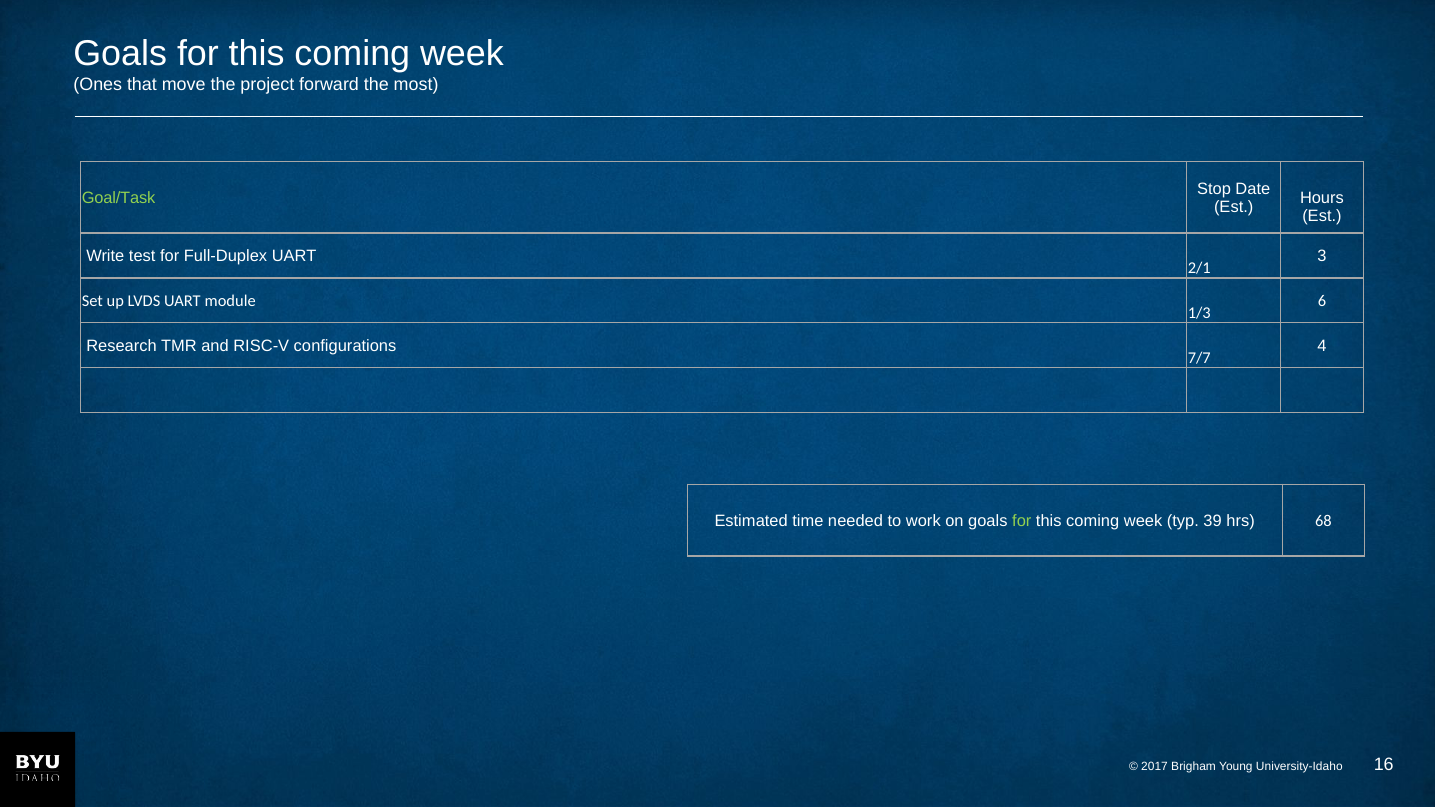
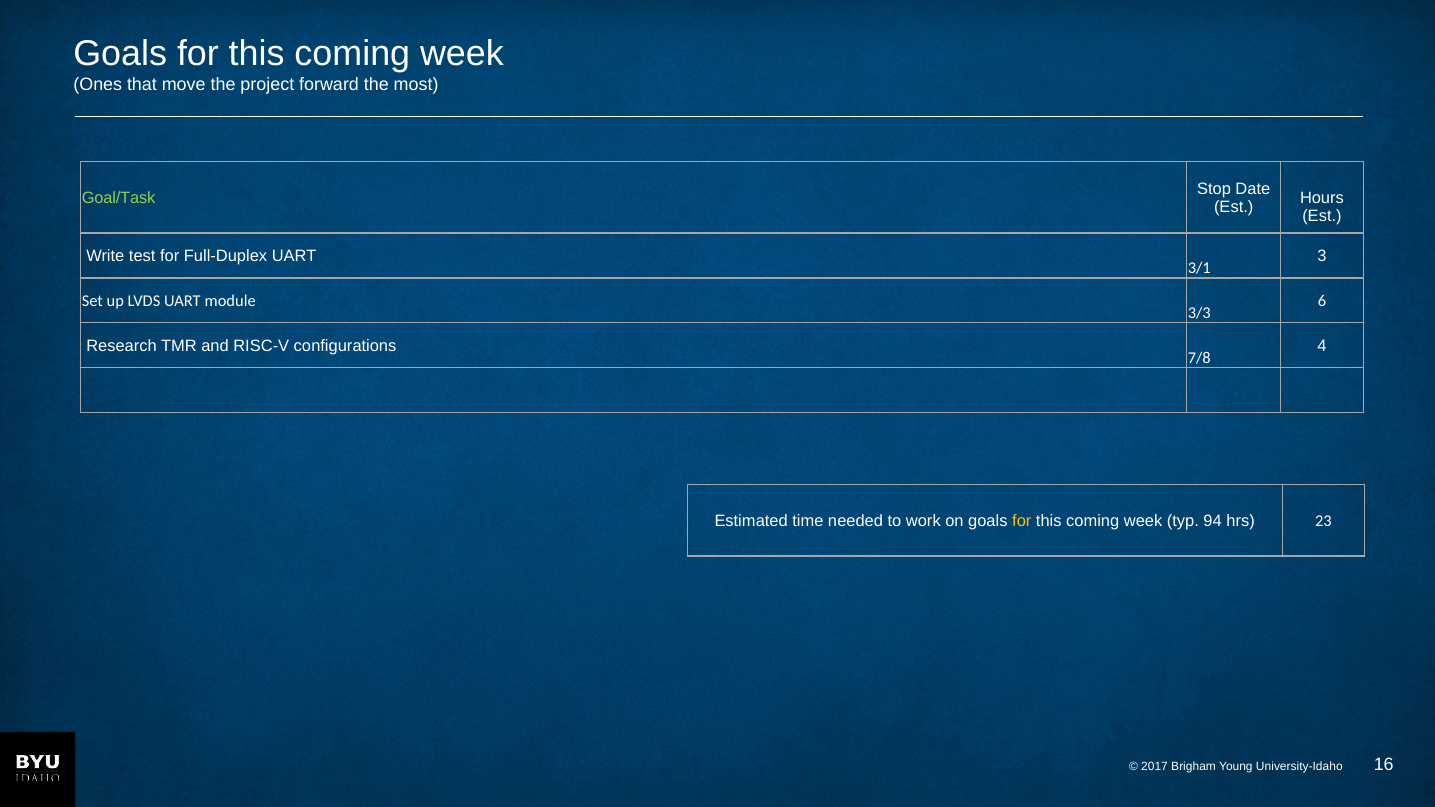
2/1: 2/1 -> 3/1
1/3: 1/3 -> 3/3
7/7: 7/7 -> 7/8
for at (1022, 521) colour: light green -> yellow
39: 39 -> 94
68: 68 -> 23
